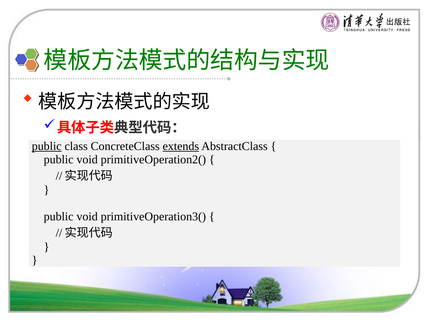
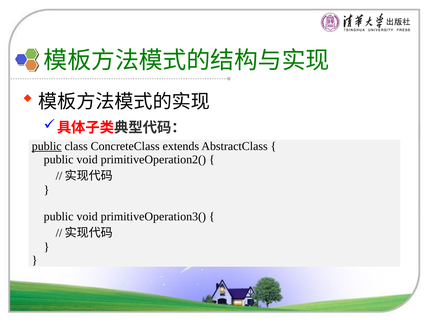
extends underline: present -> none
